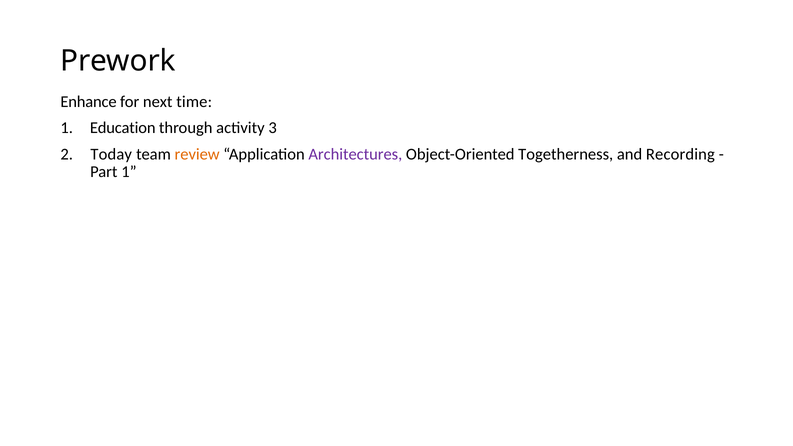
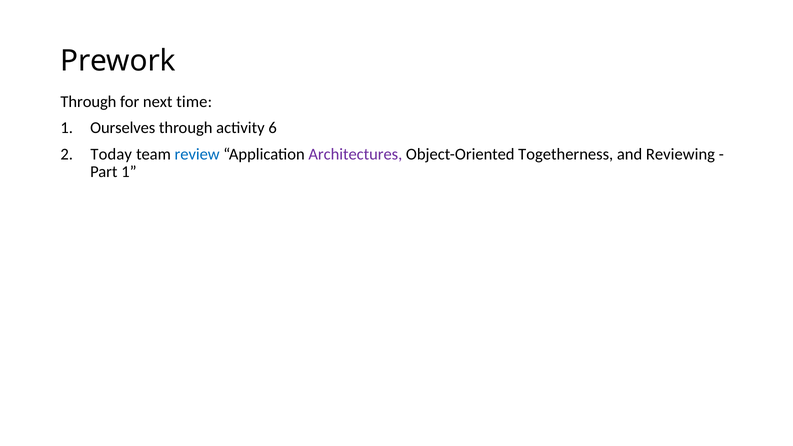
Enhance at (88, 102): Enhance -> Through
Education: Education -> Ourselves
3: 3 -> 6
review colour: orange -> blue
Recording: Recording -> Reviewing
